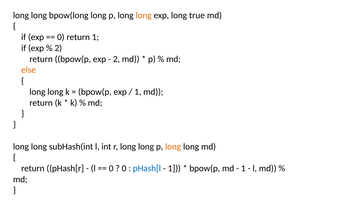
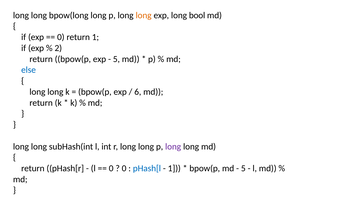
true: true -> bool
2 at (116, 59): 2 -> 5
else colour: orange -> blue
1 at (138, 92): 1 -> 6
long at (173, 146) colour: orange -> purple
1 at (243, 168): 1 -> 5
